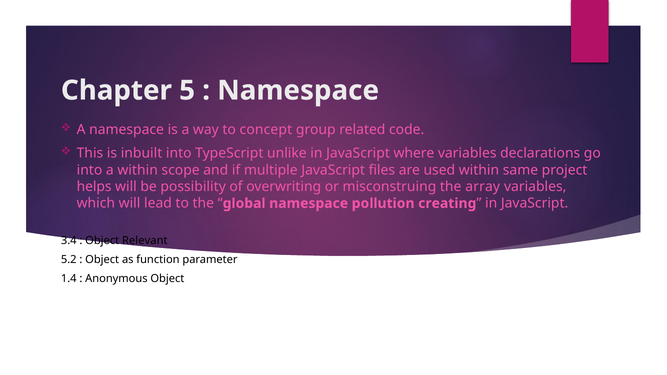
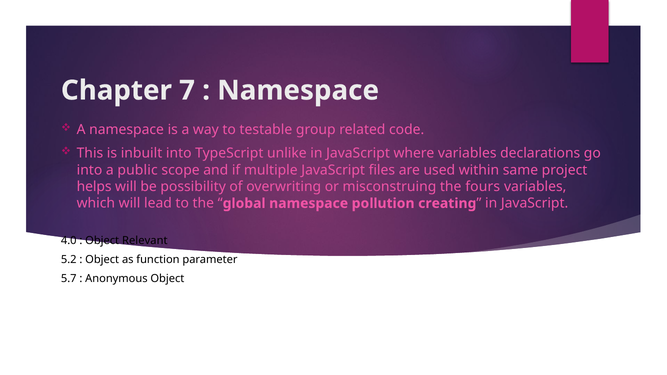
5: 5 -> 7
concept: concept -> testable
a within: within -> public
array: array -> fours
3.4: 3.4 -> 4.0
1.4: 1.4 -> 5.7
